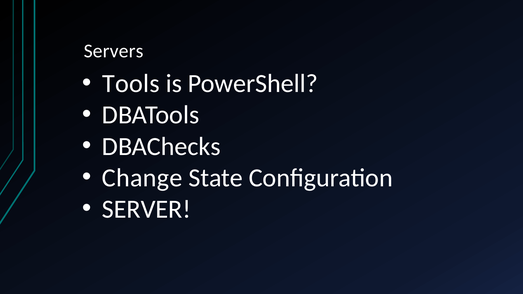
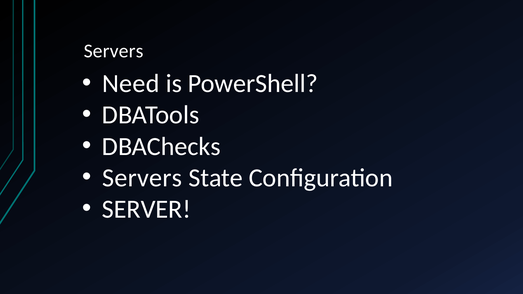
Tools: Tools -> Need
Change at (142, 178): Change -> Servers
